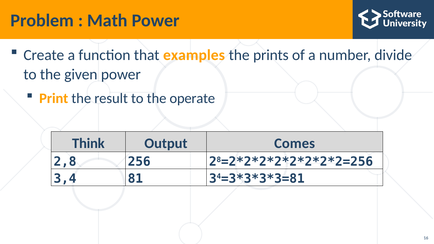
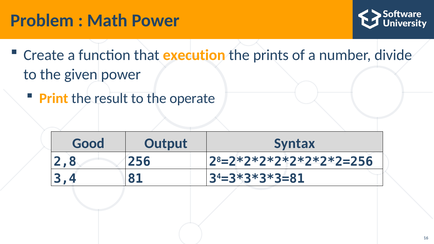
examples: examples -> execution
Think: Think -> Good
Comes: Comes -> Syntax
